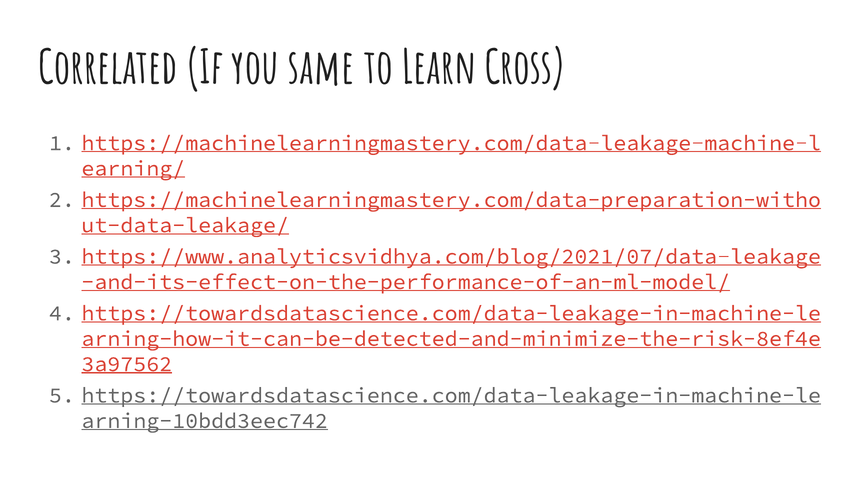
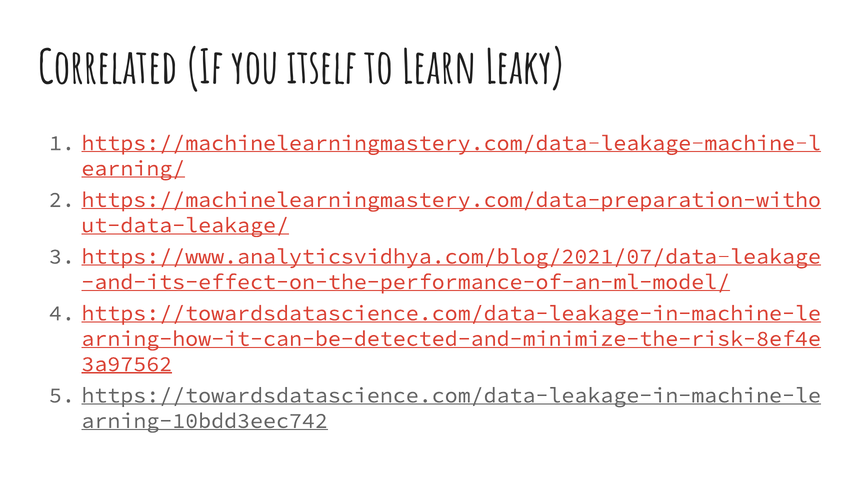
same: same -> itself
Cross: Cross -> Leaky
